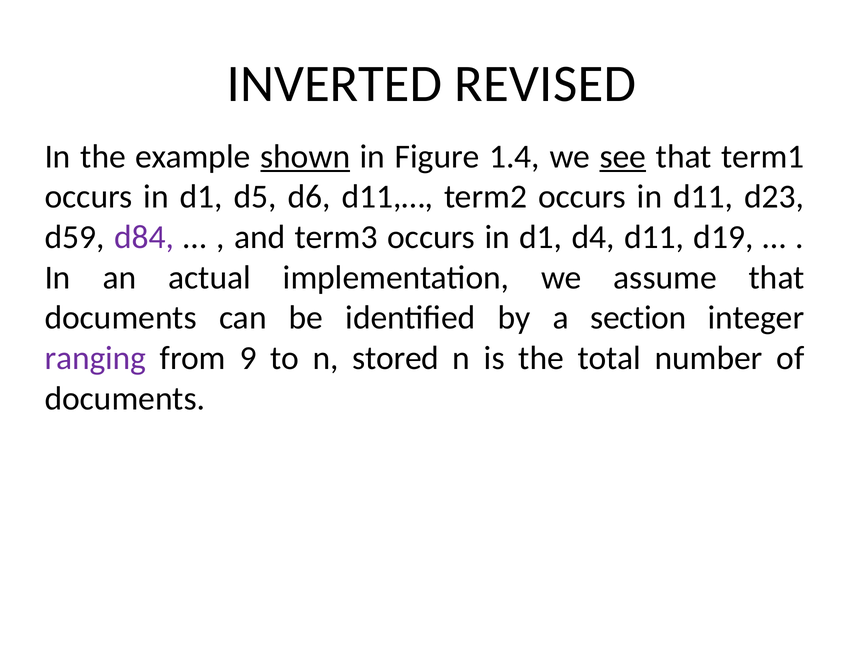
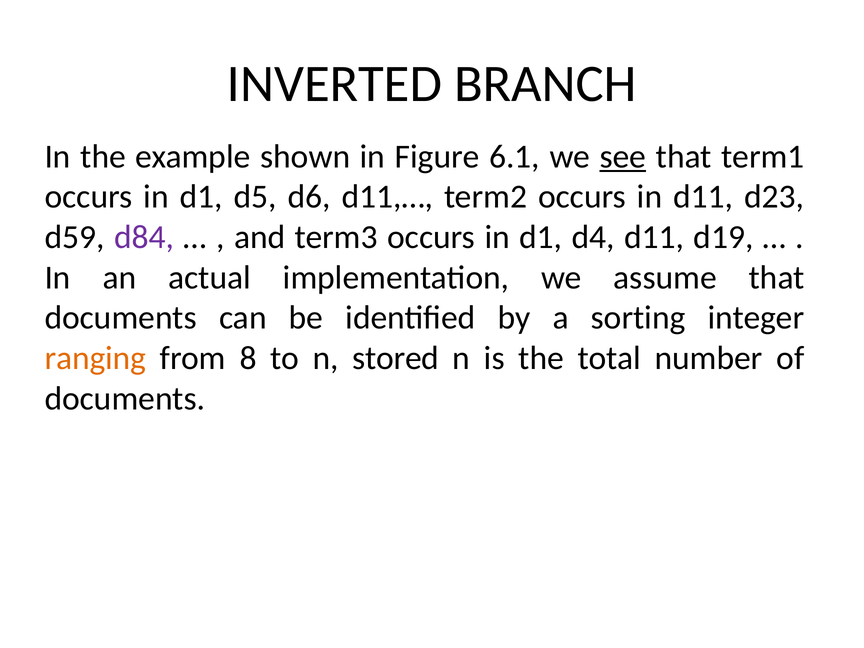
REVISED: REVISED -> BRANCH
shown underline: present -> none
1.4: 1.4 -> 6.1
section: section -> sorting
ranging colour: purple -> orange
9: 9 -> 8
